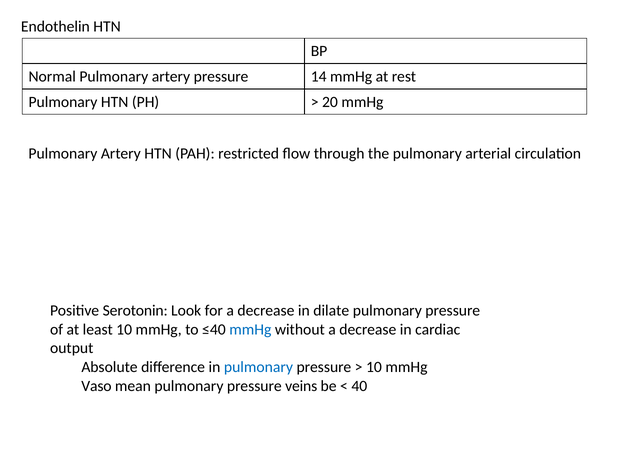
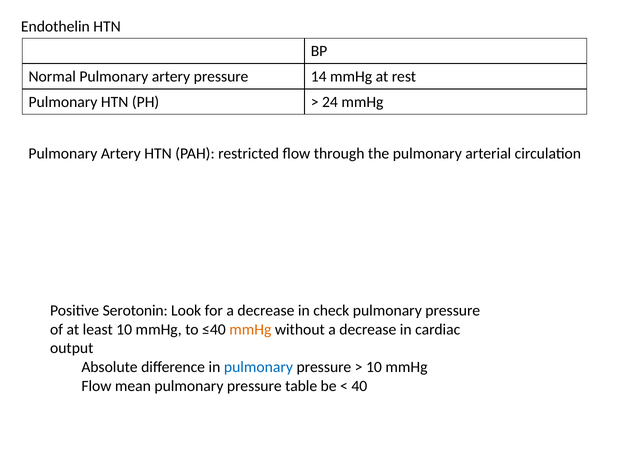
20: 20 -> 24
dilate: dilate -> check
mmHg at (250, 329) colour: blue -> orange
Vaso at (96, 386): Vaso -> Flow
veins: veins -> table
